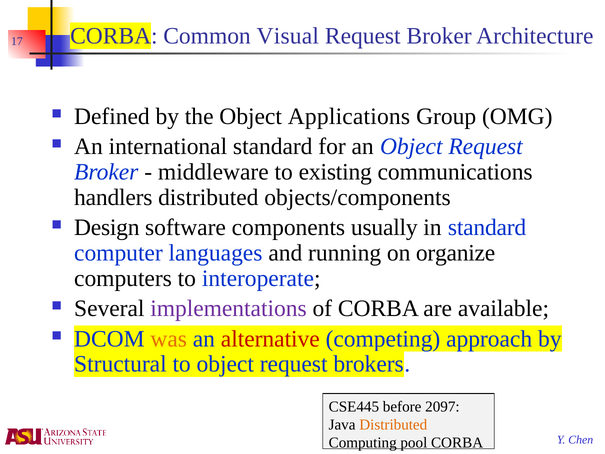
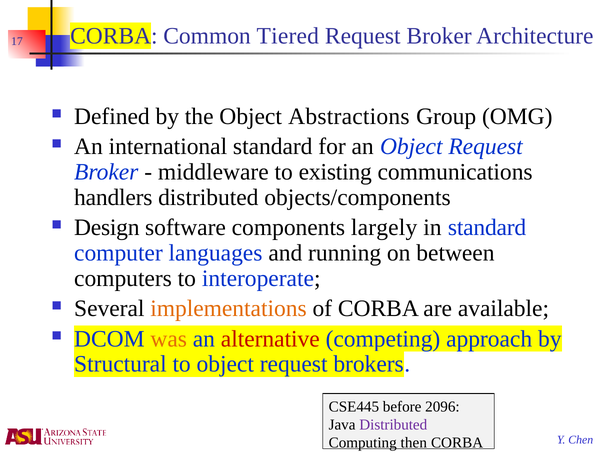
Visual: Visual -> Tiered
Applications: Applications -> Abstractions
usually: usually -> largely
organize: organize -> between
implementations colour: purple -> orange
2097: 2097 -> 2096
Distributed at (393, 425) colour: orange -> purple
pool: pool -> then
